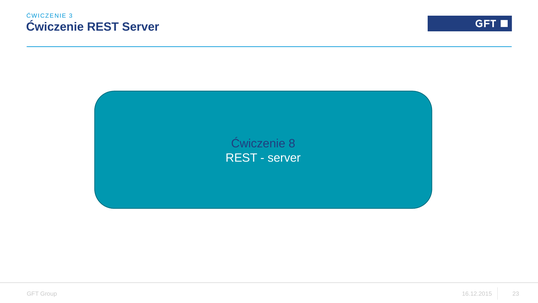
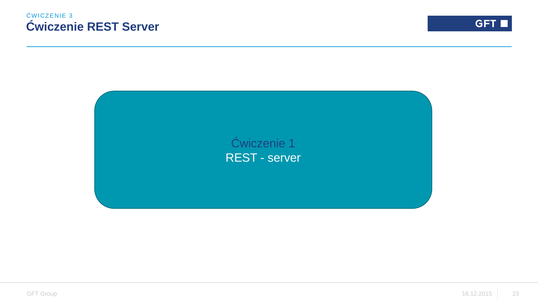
8: 8 -> 1
